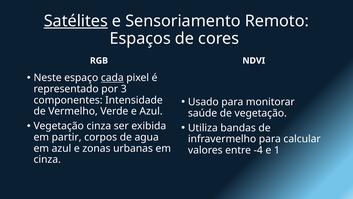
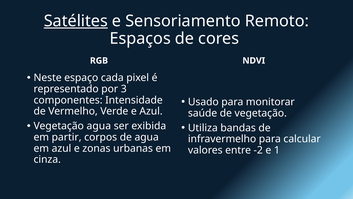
cada underline: present -> none
Vegetação cinza: cinza -> agua
-4: -4 -> -2
